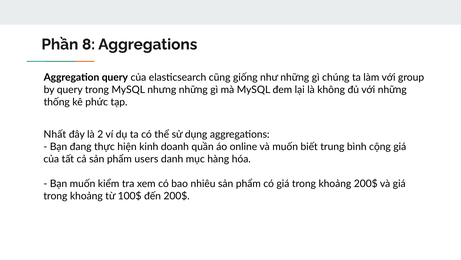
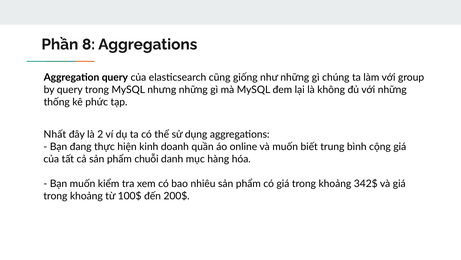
users: users -> chuỗi
khoảng 200$: 200$ -> 342$
